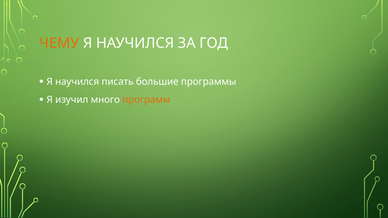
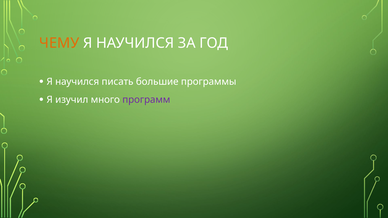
программ colour: orange -> purple
